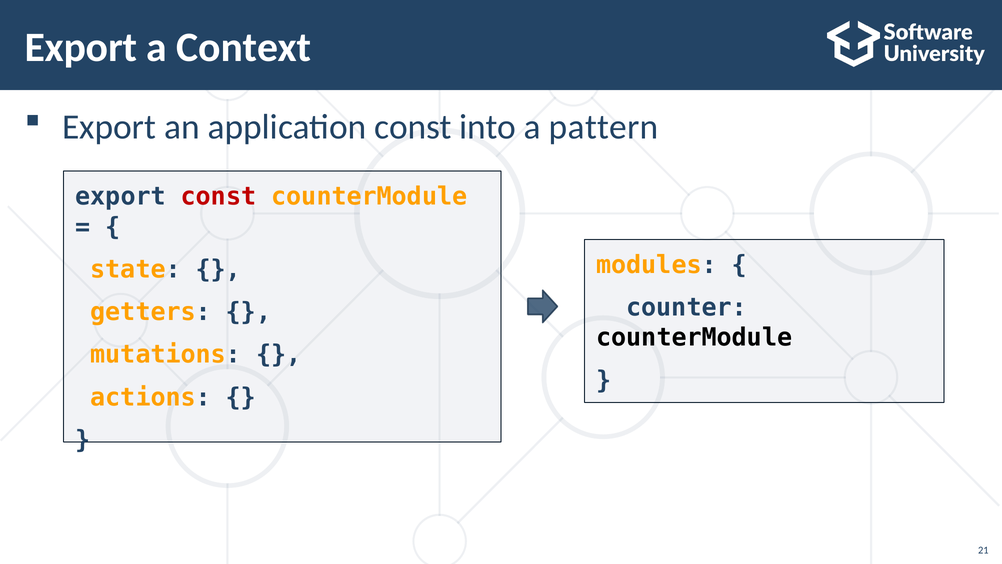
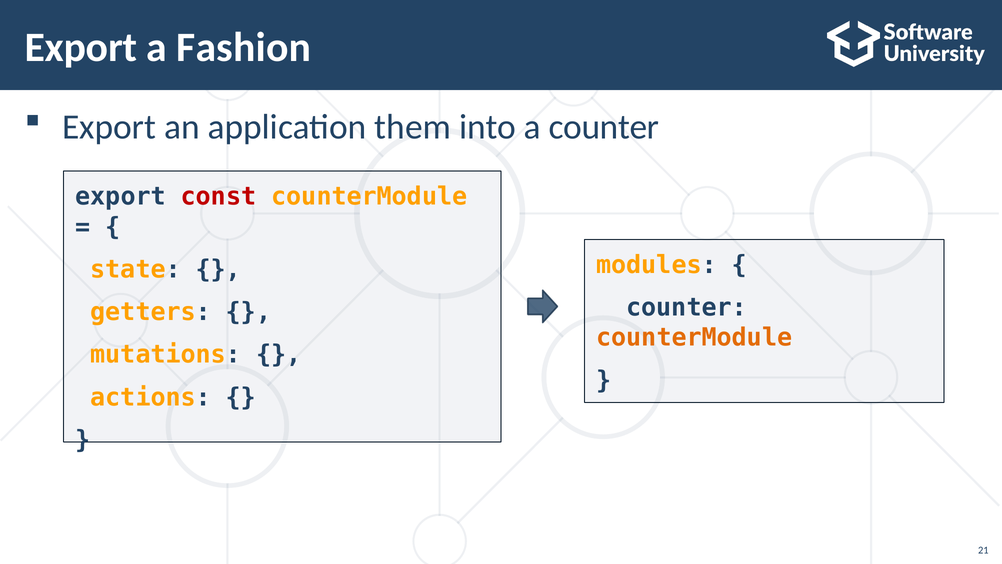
Context: Context -> Fashion
application const: const -> them
a pattern: pattern -> counter
counterModule at (694, 337) colour: black -> orange
